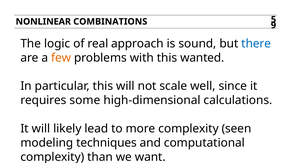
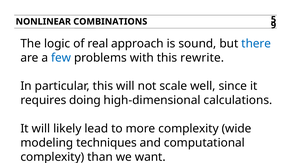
few colour: orange -> blue
wanted: wanted -> rewrite
some: some -> doing
seen: seen -> wide
